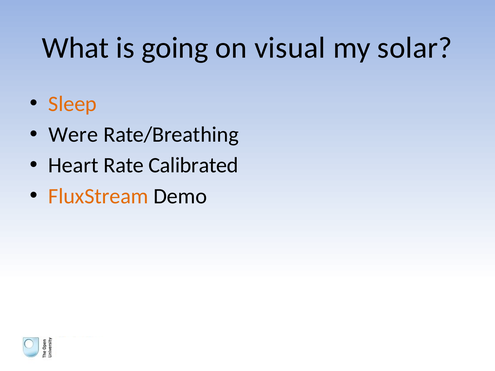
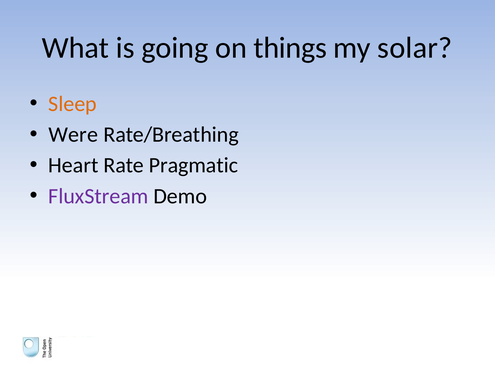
visual: visual -> things
Calibrated: Calibrated -> Pragmatic
FluxStream colour: orange -> purple
